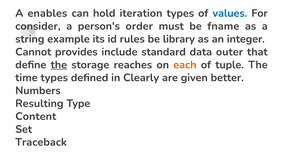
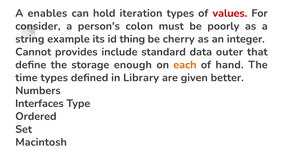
values colour: blue -> red
order: order -> colon
fname: fname -> poorly
rules: rules -> thing
library: library -> cherry
the at (59, 65) underline: present -> none
reaches: reaches -> enough
tuple: tuple -> hand
Clearly: Clearly -> Library
Resulting: Resulting -> Interfaces
Content: Content -> Ordered
Traceback: Traceback -> Macintosh
